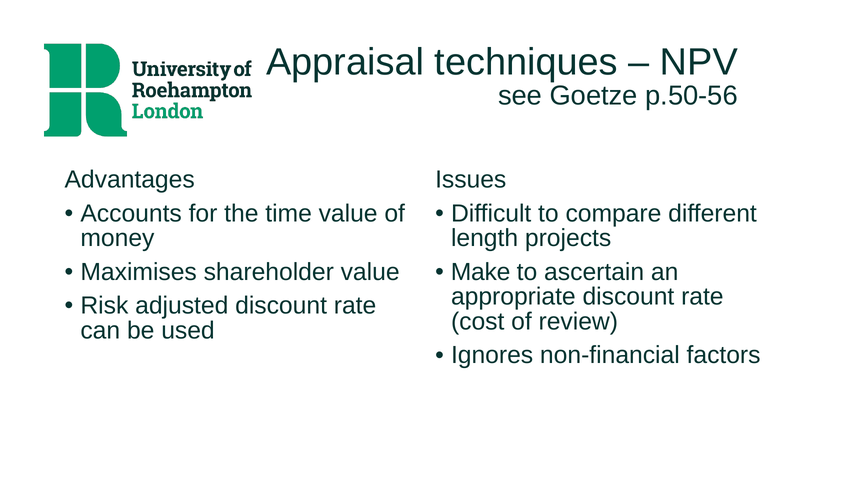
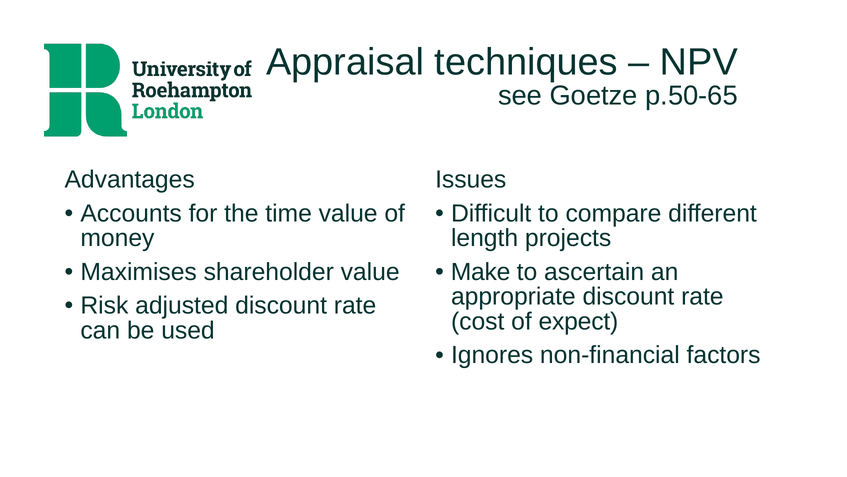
p.50-56: p.50-56 -> p.50-65
review: review -> expect
